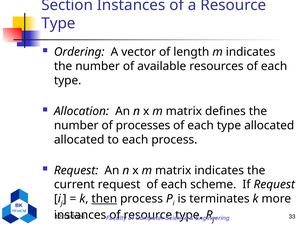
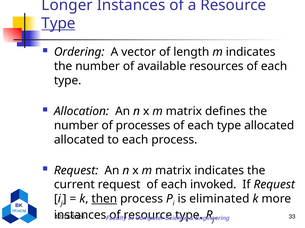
Section: Section -> Longer
Type at (58, 23) underline: none -> present
scheme: scheme -> invoked
terminates: terminates -> eliminated
